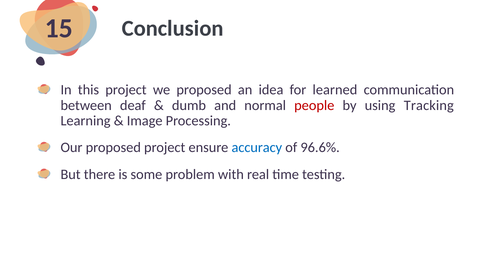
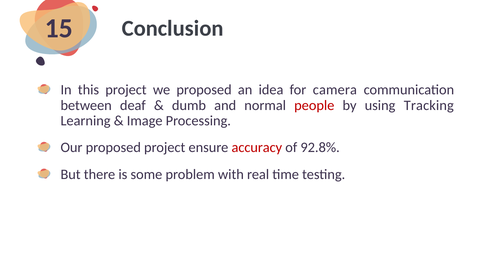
learned: learned -> camera
accuracy colour: blue -> red
96.6%: 96.6% -> 92.8%
